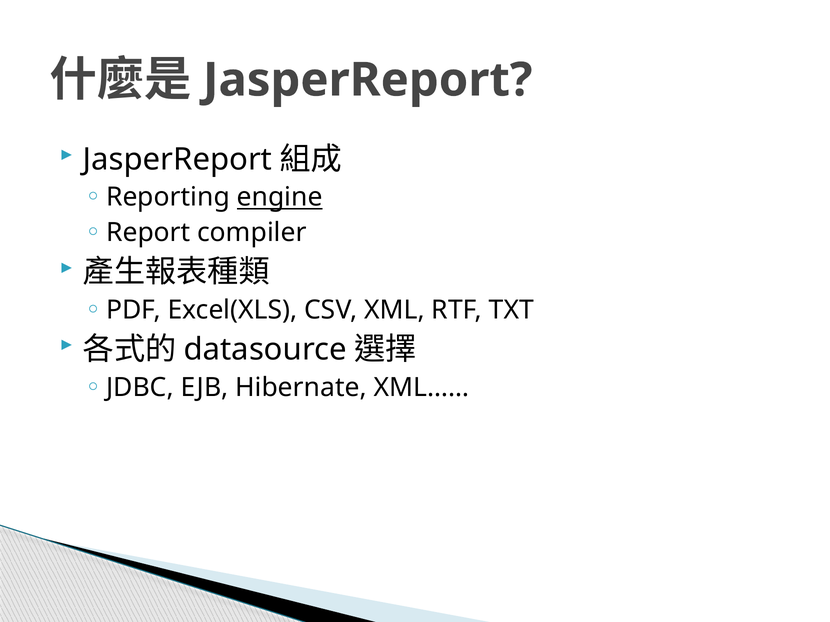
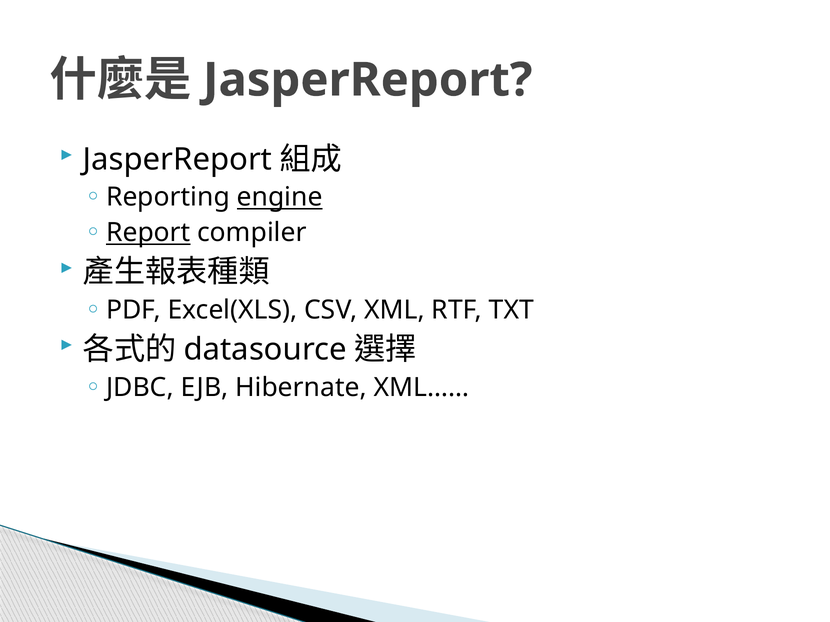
Report underline: none -> present
